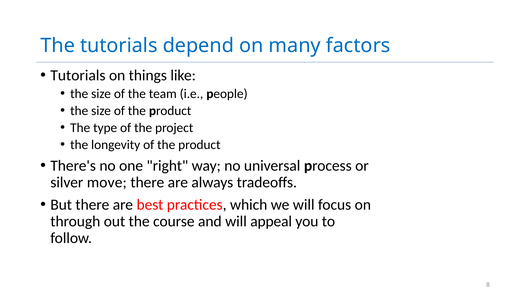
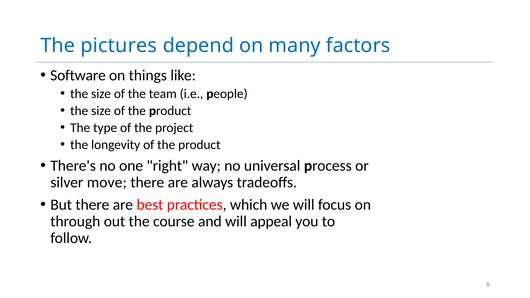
The tutorials: tutorials -> pictures
Tutorials at (78, 75): Tutorials -> Software
